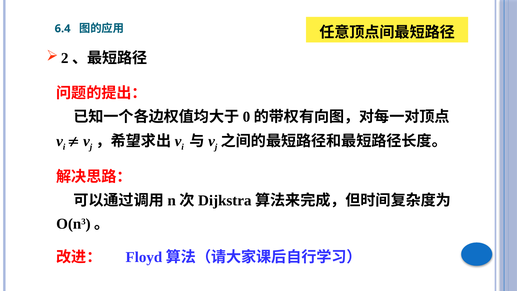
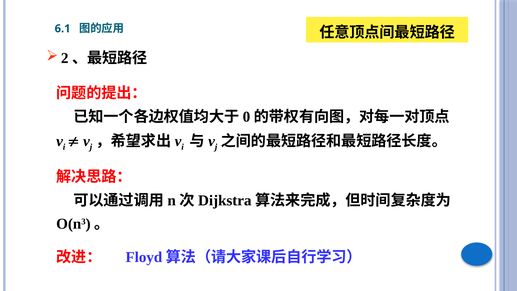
6.4: 6.4 -> 6.1
